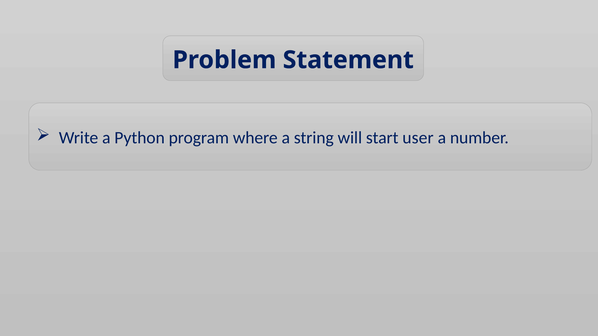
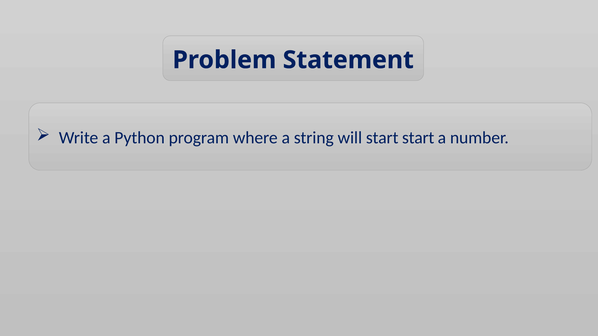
start user: user -> start
